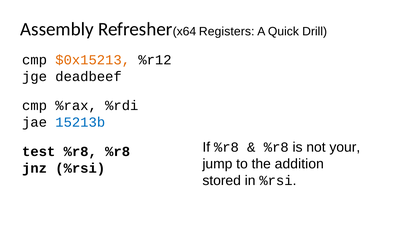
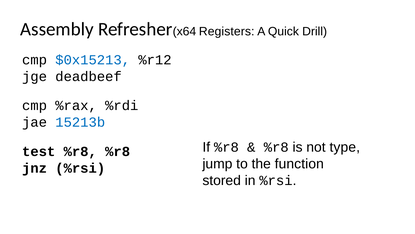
$0x15213 colour: orange -> blue
your: your -> type
addition: addition -> function
